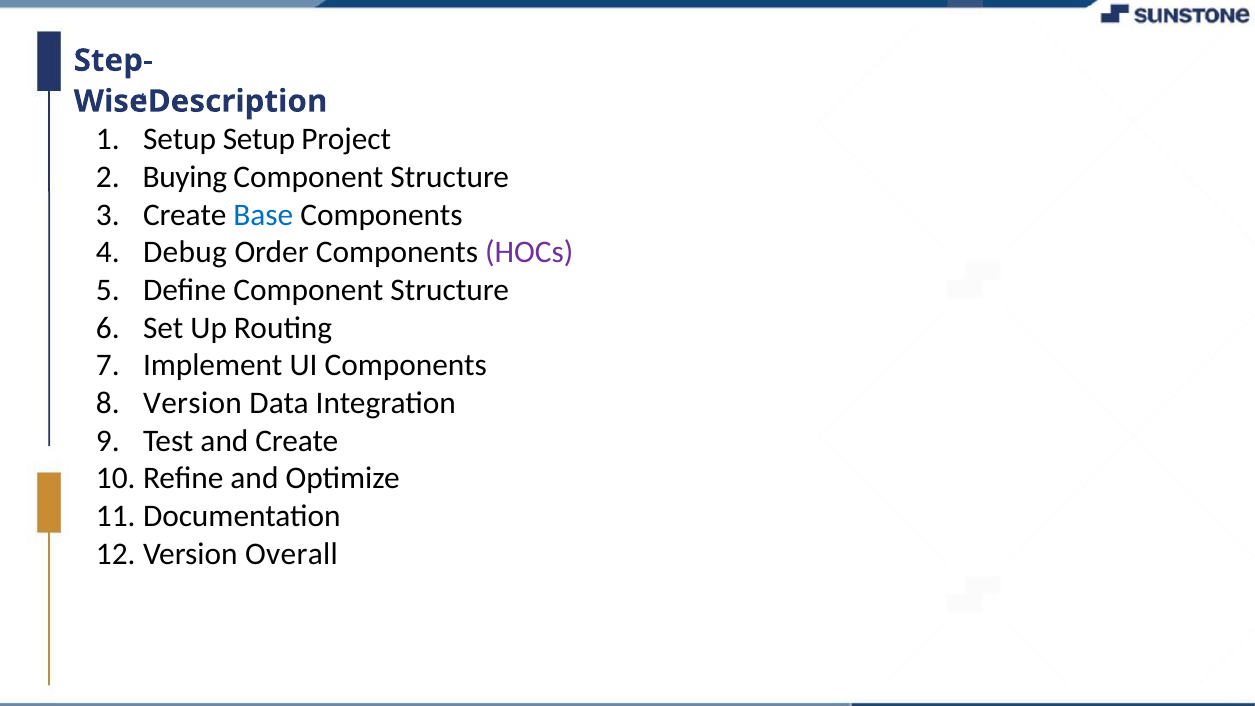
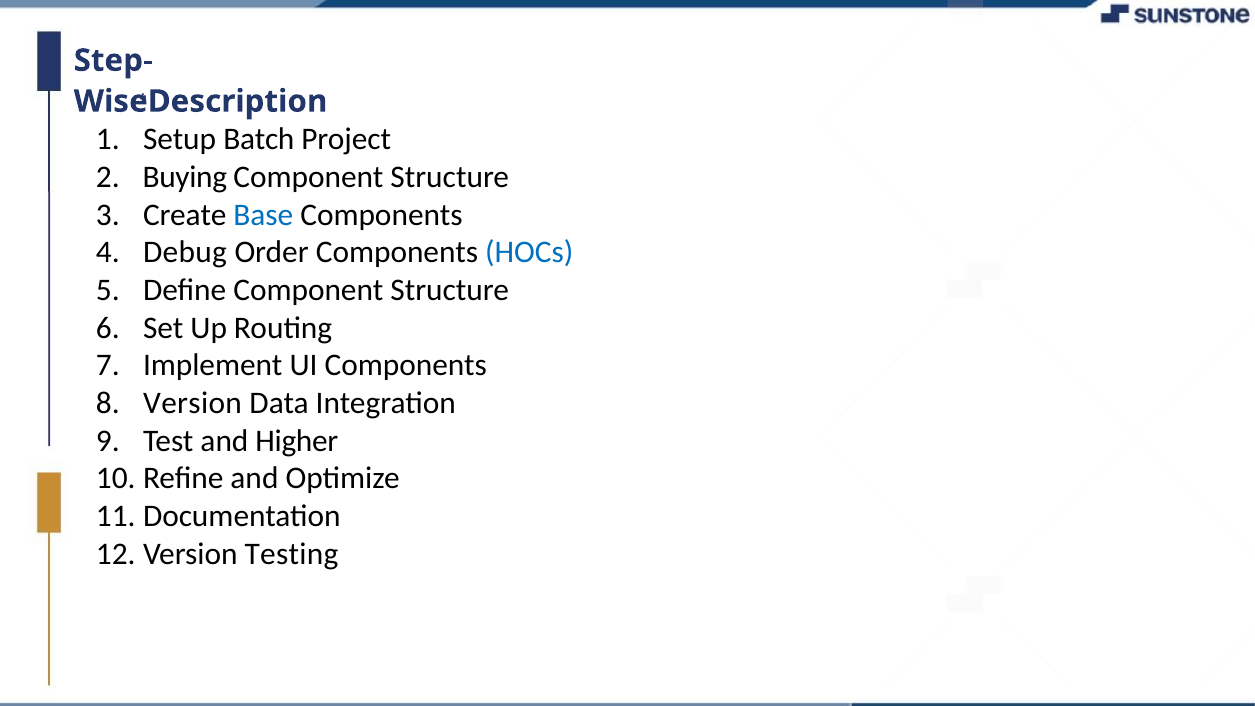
Setup Setup: Setup -> Batch
HOCs colour: purple -> blue
and Create: Create -> Higher
Overall: Overall -> Testing
